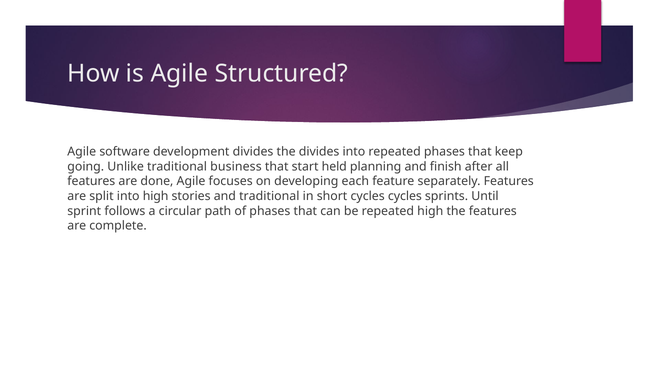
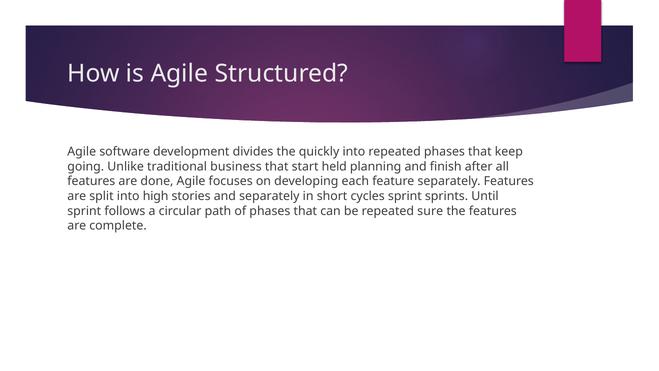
the divides: divides -> quickly
and traditional: traditional -> separately
cycles cycles: cycles -> sprint
repeated high: high -> sure
